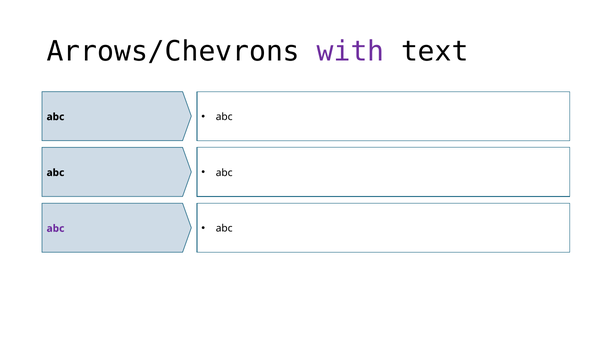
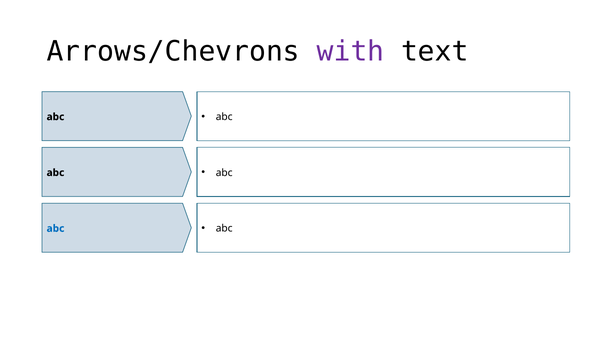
abc at (55, 229) colour: purple -> blue
